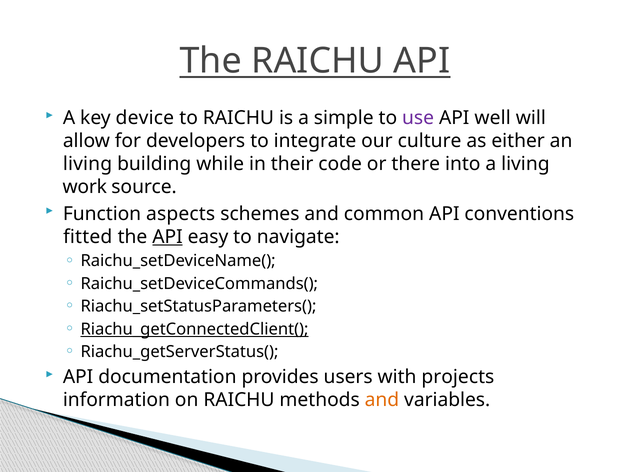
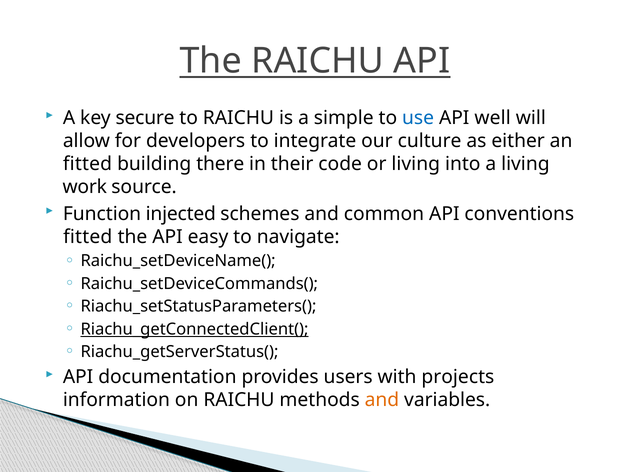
device: device -> secure
use colour: purple -> blue
living at (87, 164): living -> fitted
while: while -> there
or there: there -> living
aspects: aspects -> injected
API at (168, 237) underline: present -> none
